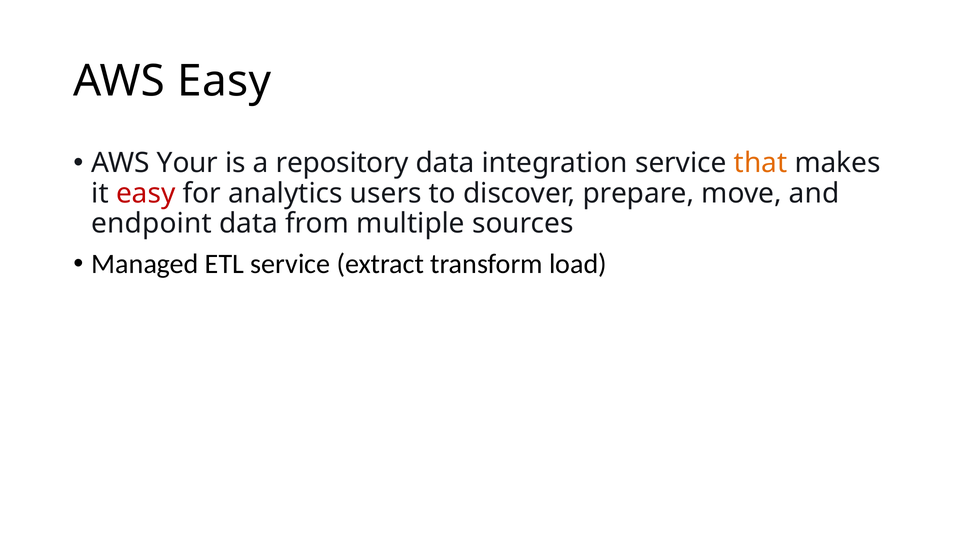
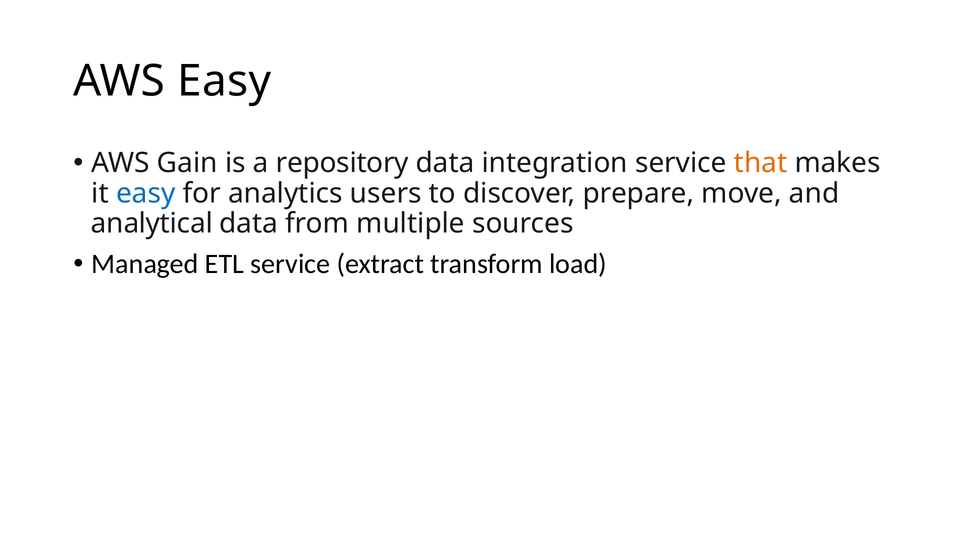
Your: Your -> Gain
easy at (146, 193) colour: red -> blue
endpoint: endpoint -> analytical
